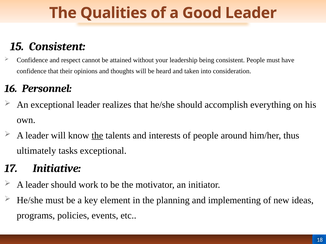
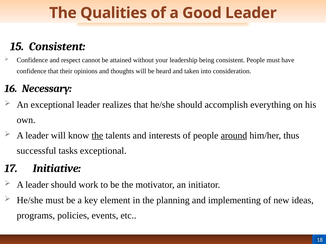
Personnel: Personnel -> Necessary
around underline: none -> present
ultimately: ultimately -> successful
